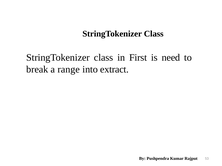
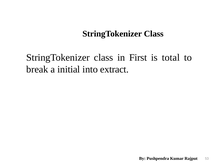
need: need -> total
range: range -> initial
